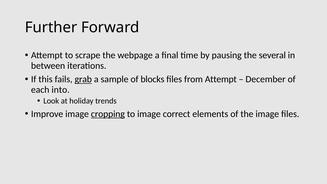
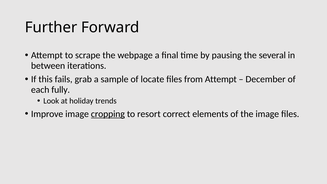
grab underline: present -> none
blocks: blocks -> locate
into: into -> fully
to image: image -> resort
